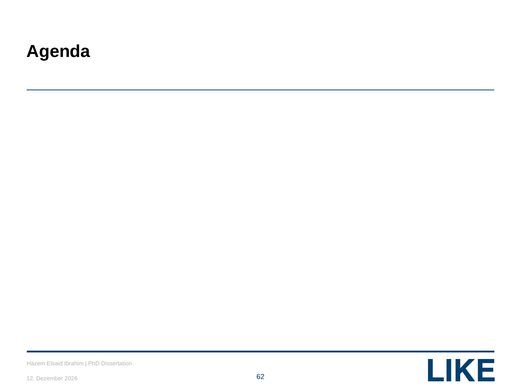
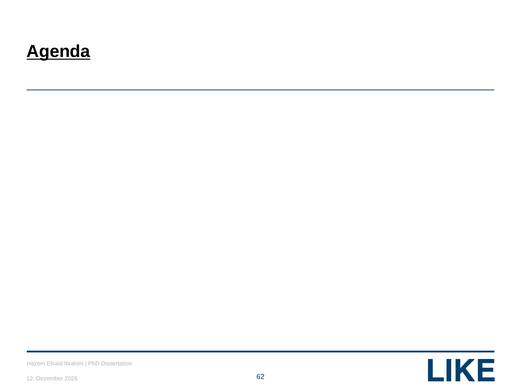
Agenda underline: none -> present
